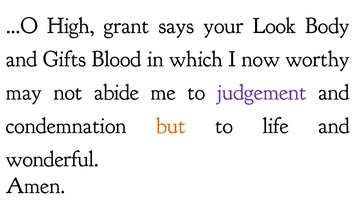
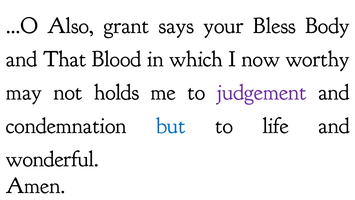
High: High -> Also
Look: Look -> Bless
Gifts: Gifts -> That
abide: abide -> holds
but colour: orange -> blue
